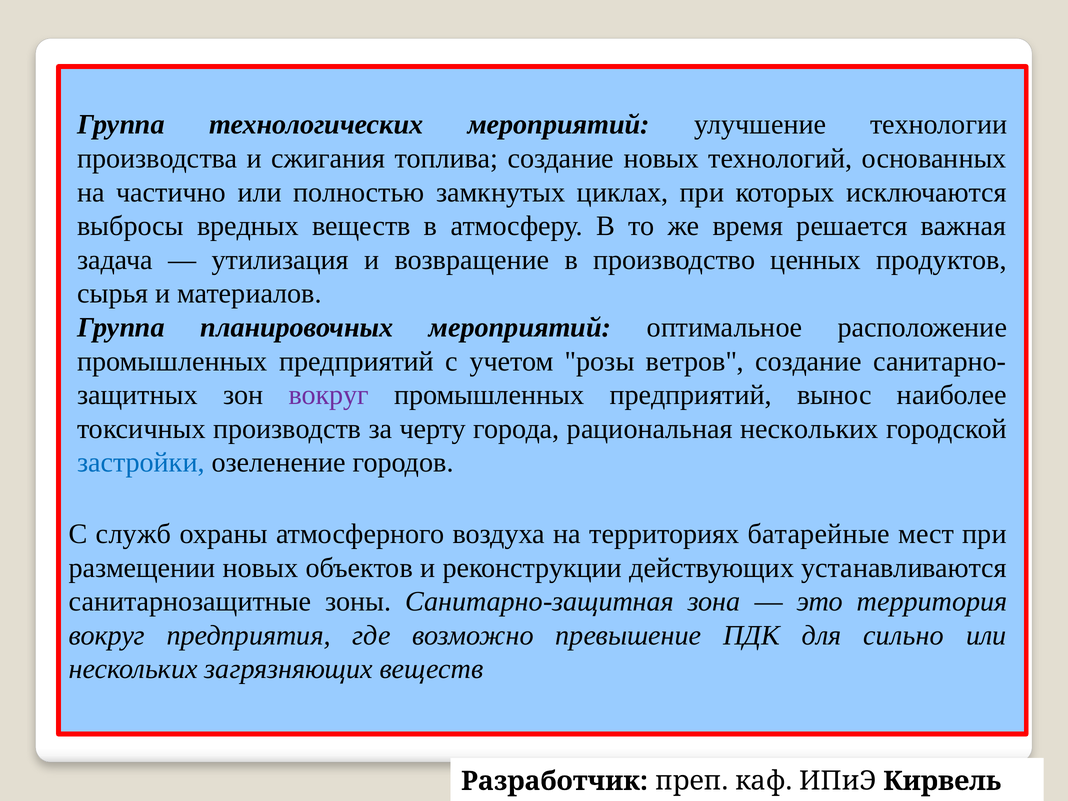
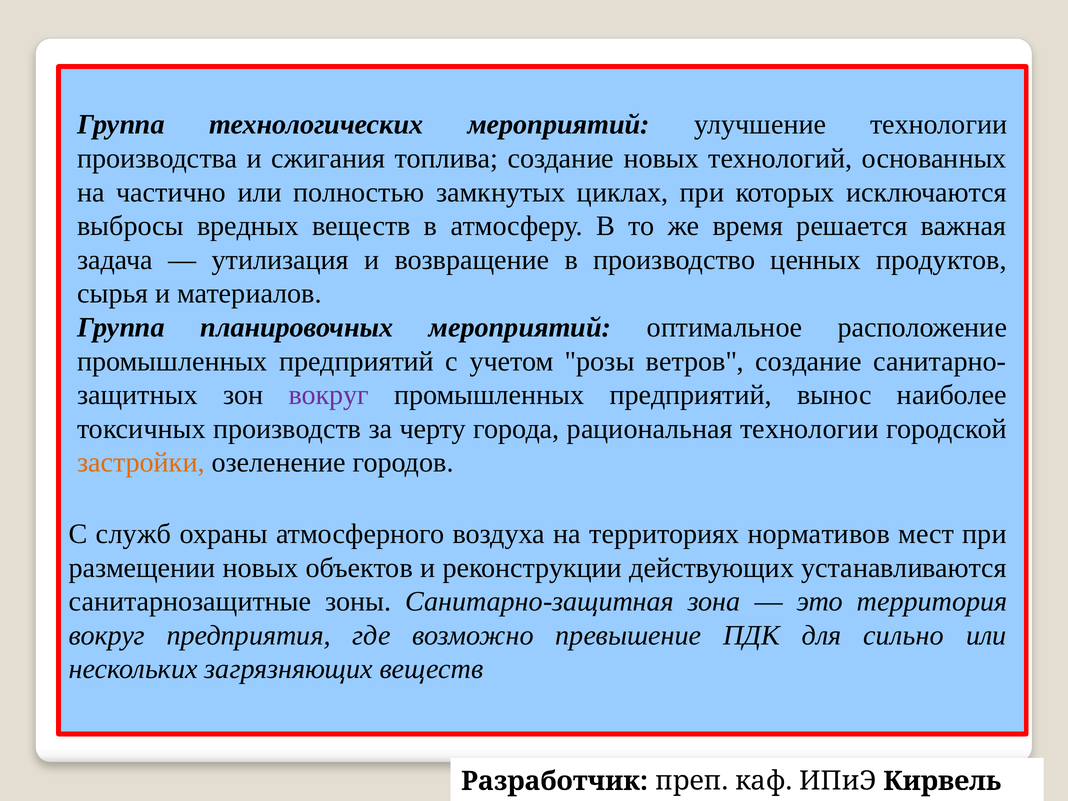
рациональная нескольких: нескольких -> технологии
застройки colour: blue -> orange
батарейные: батарейные -> нормативов
